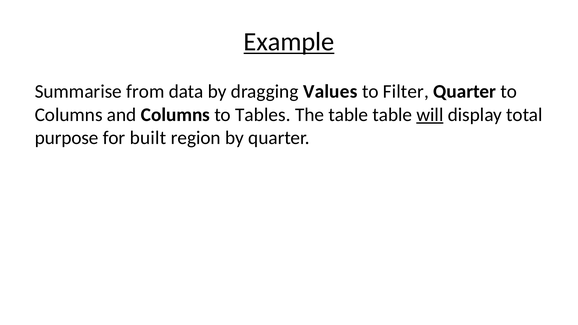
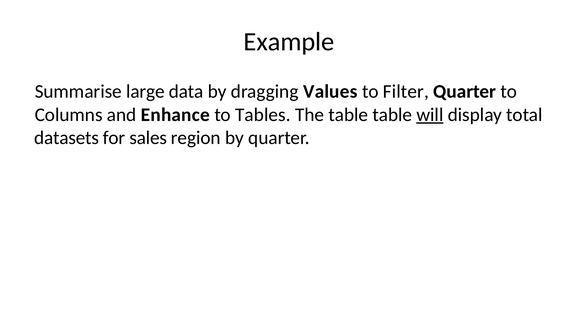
Example underline: present -> none
from: from -> large
and Columns: Columns -> Enhance
purpose: purpose -> datasets
built: built -> sales
